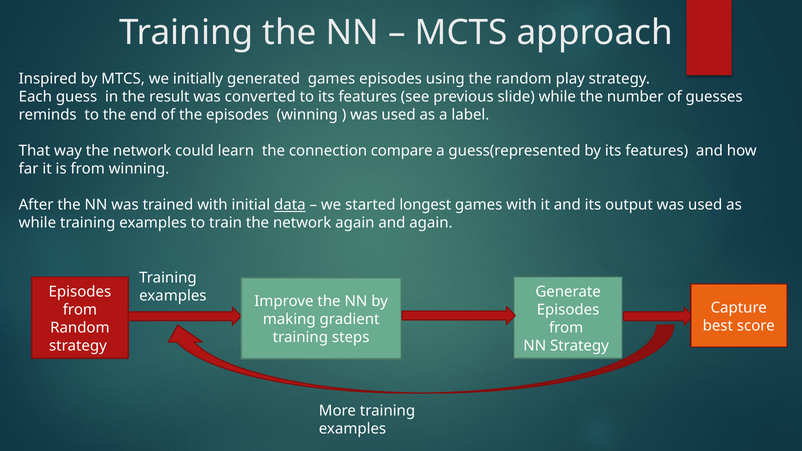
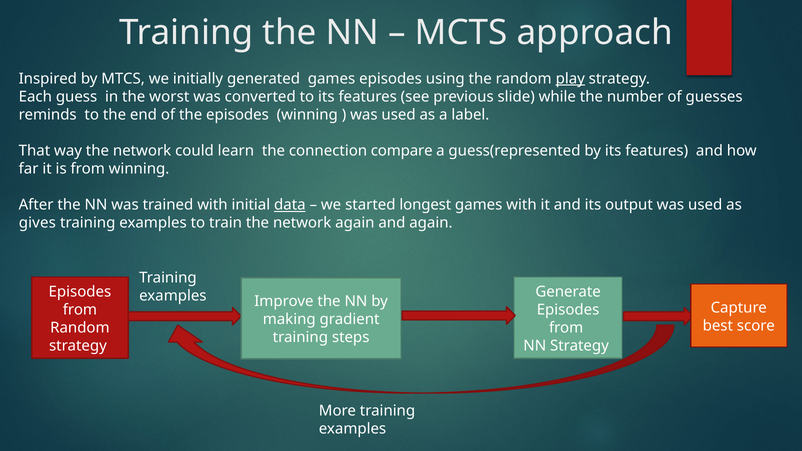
play underline: none -> present
result: result -> worst
while at (37, 223): while -> gives
